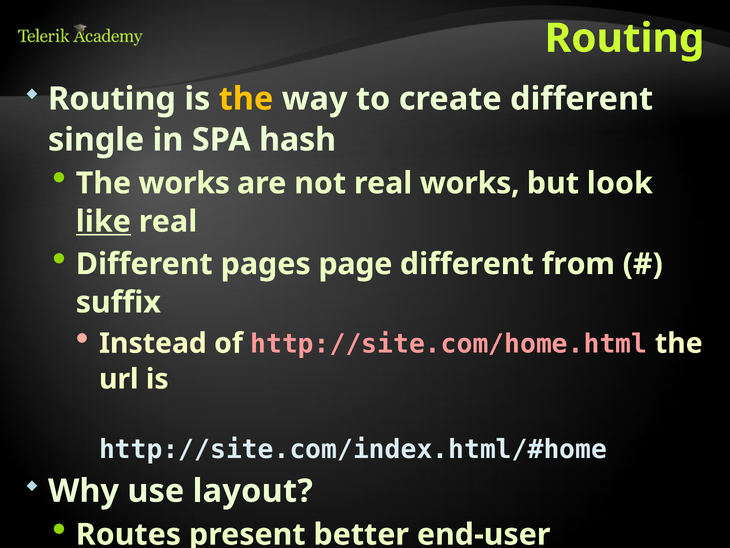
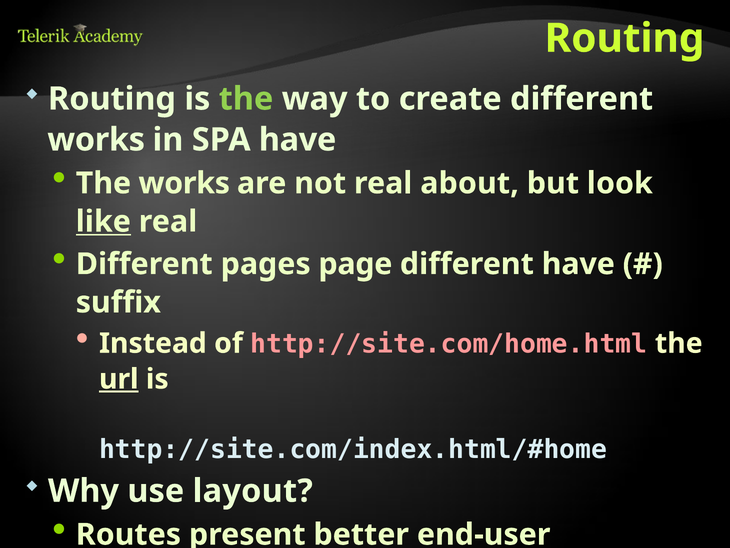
the at (246, 99) colour: yellow -> light green
single at (96, 140): single -> works
SPA hash: hash -> have
real works: works -> about
different from: from -> have
url underline: none -> present
